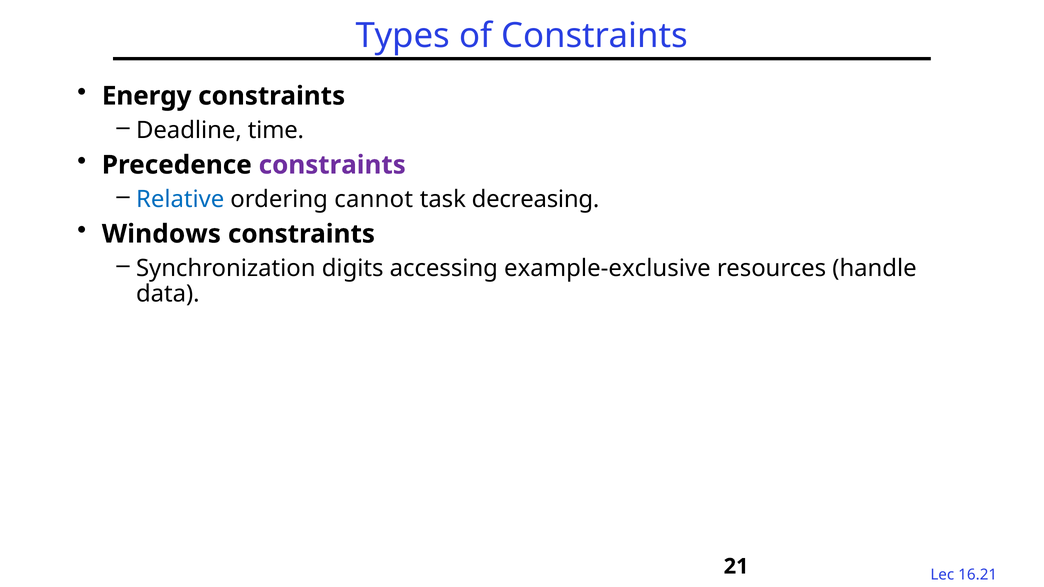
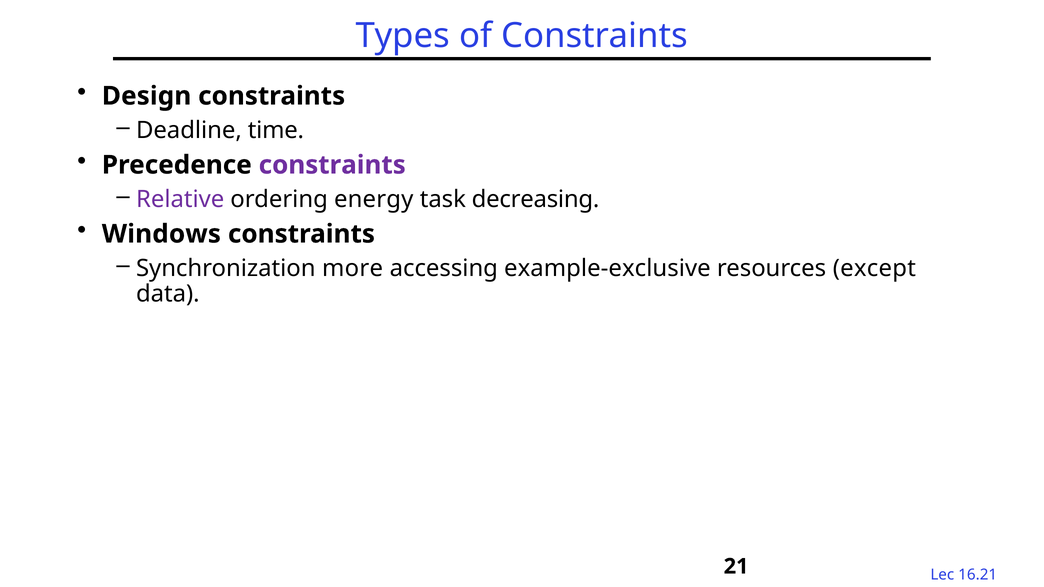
Energy: Energy -> Design
Relative colour: blue -> purple
cannot: cannot -> energy
digits: digits -> more
handle: handle -> except
